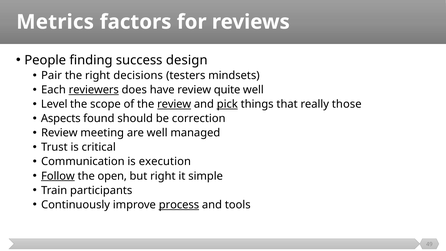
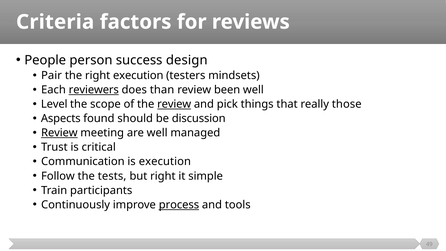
Metrics: Metrics -> Criteria
finding: finding -> person
right decisions: decisions -> execution
have: have -> than
quite: quite -> been
pick underline: present -> none
correction: correction -> discussion
Review at (59, 133) underline: none -> present
Follow underline: present -> none
open: open -> tests
